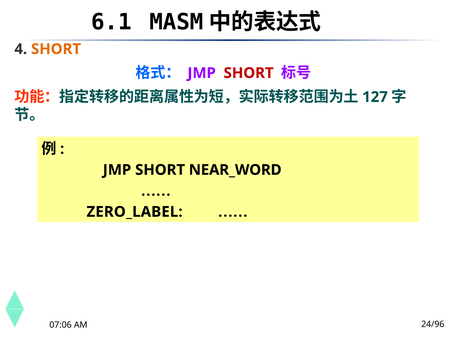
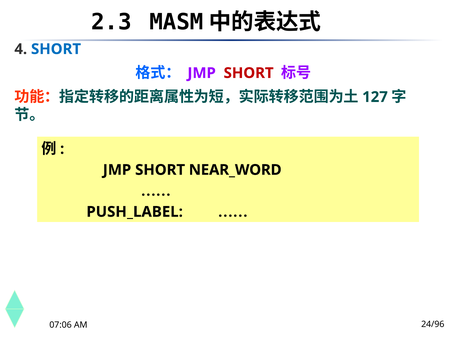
6.1: 6.1 -> 2.3
SHORT at (56, 49) colour: orange -> blue
ZERO_LABEL: ZERO_LABEL -> PUSH_LABEL
